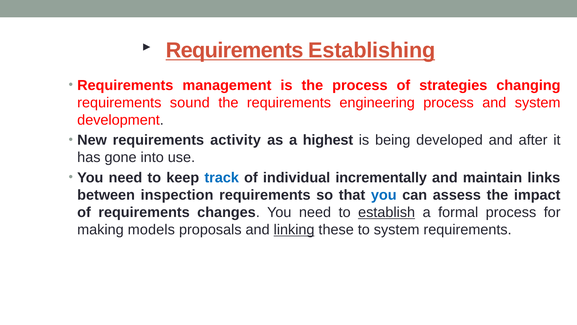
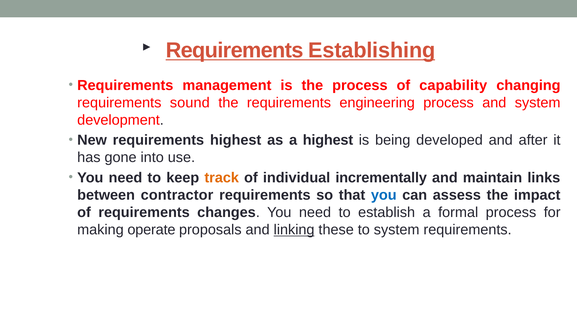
strategies: strategies -> capability
requirements activity: activity -> highest
track colour: blue -> orange
inspection: inspection -> contractor
establish underline: present -> none
models: models -> operate
